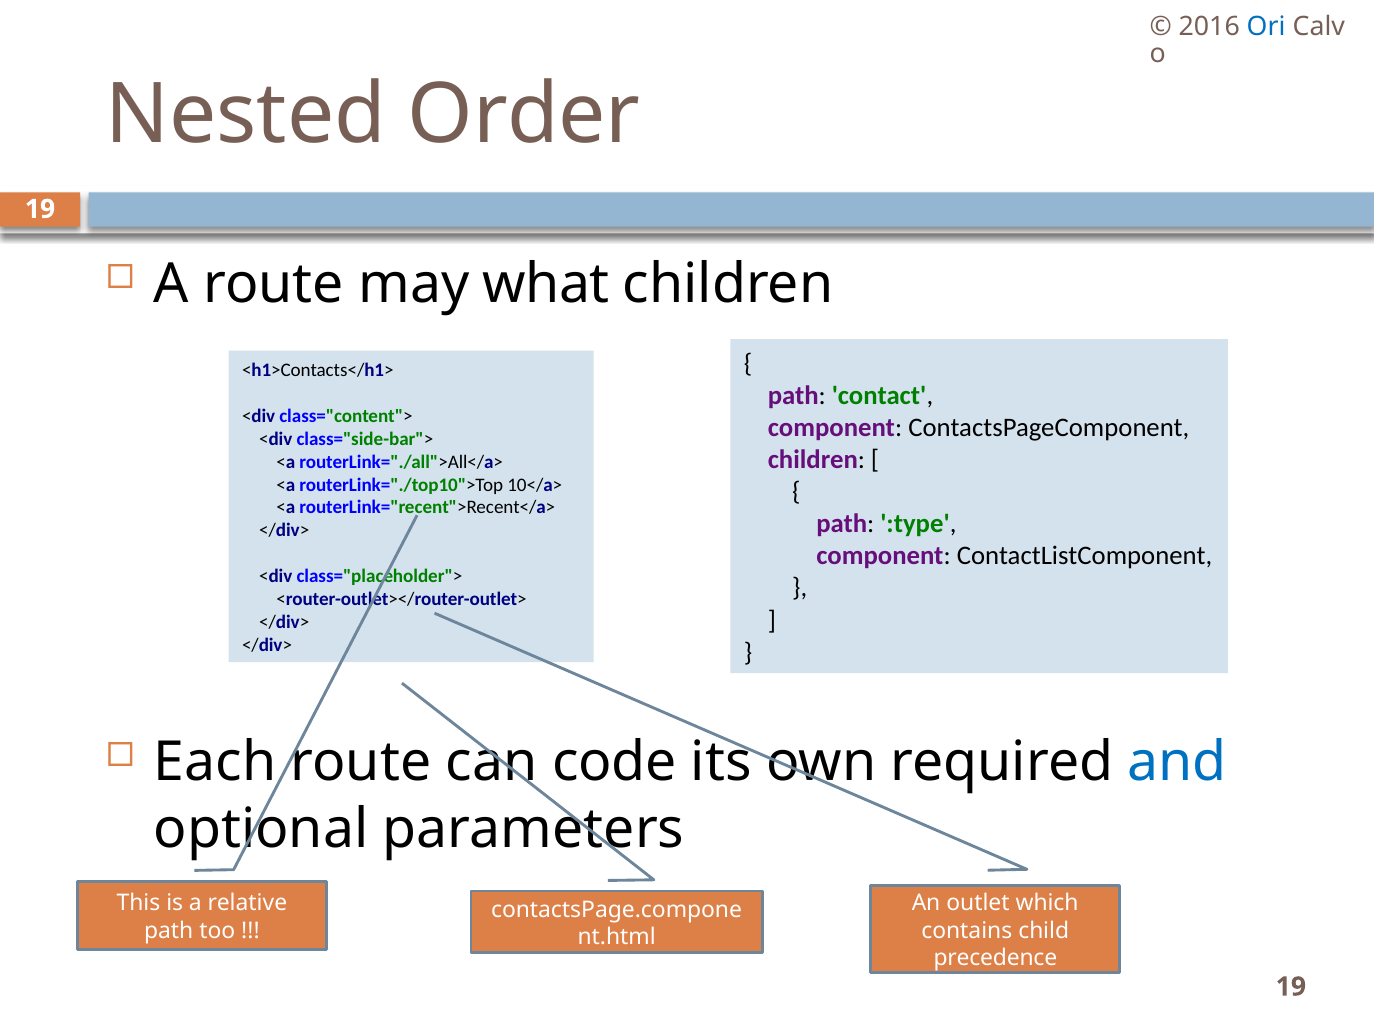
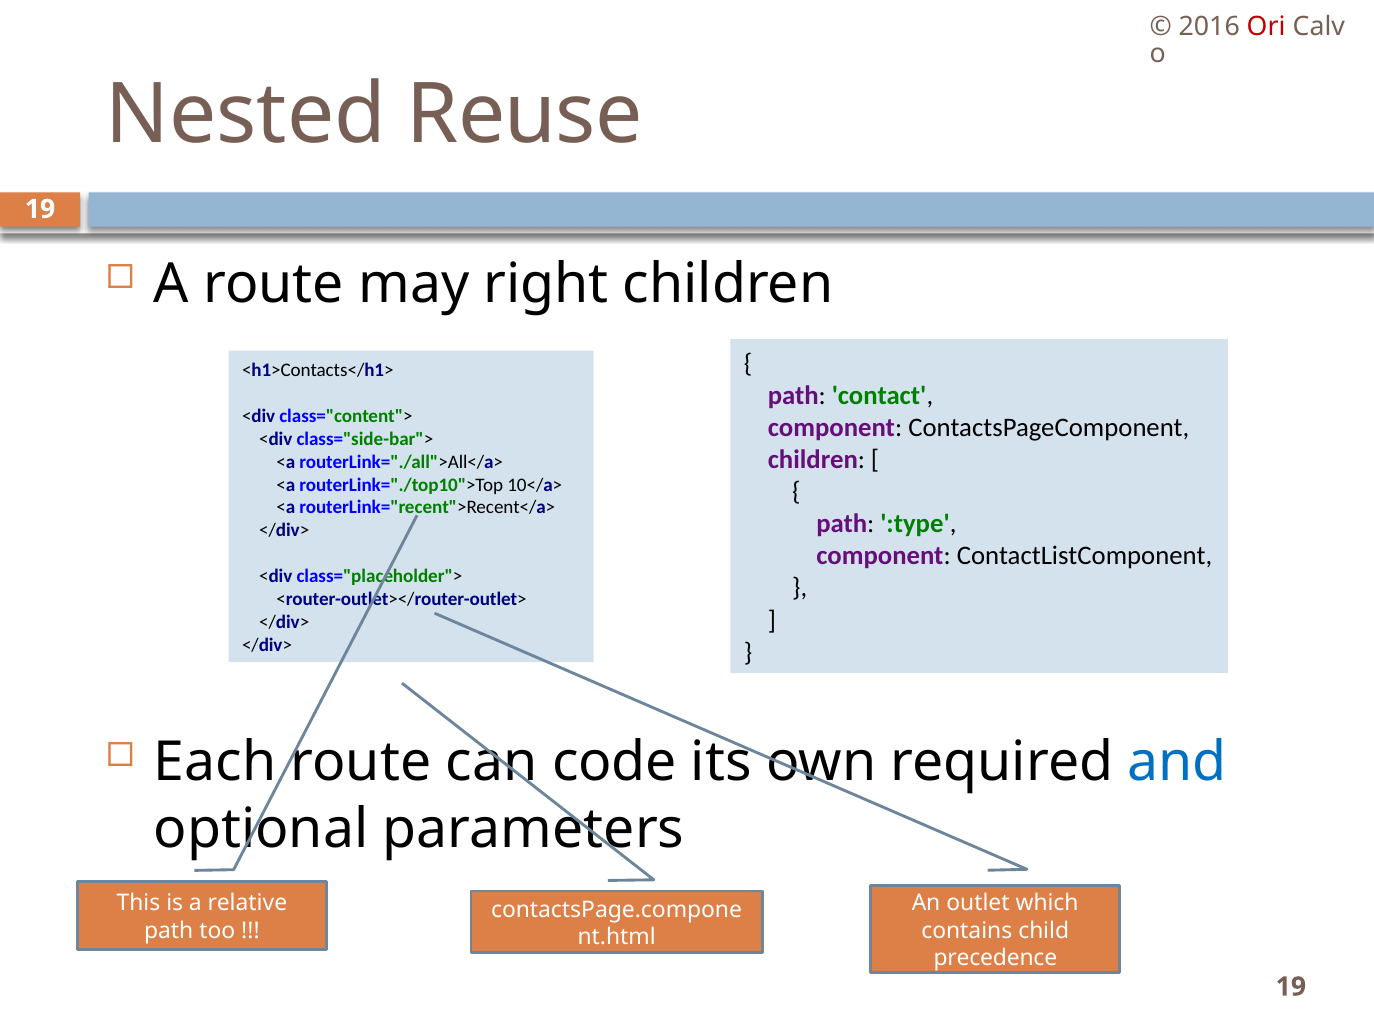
Ori colour: blue -> red
Order: Order -> Reuse
what: what -> right
